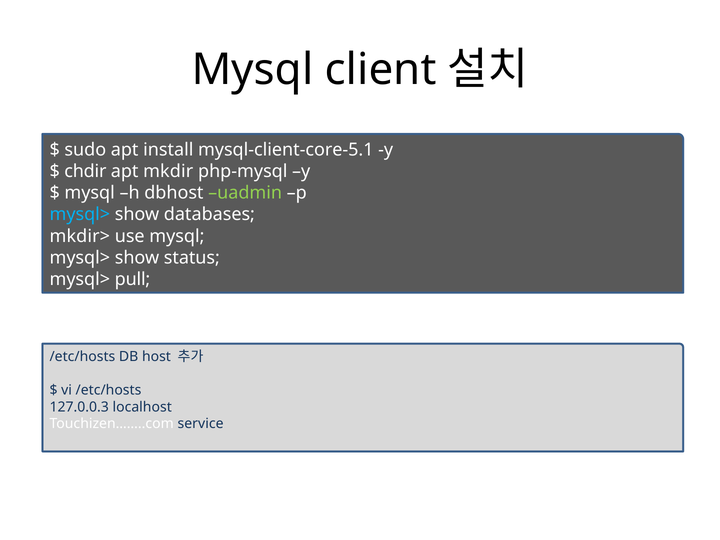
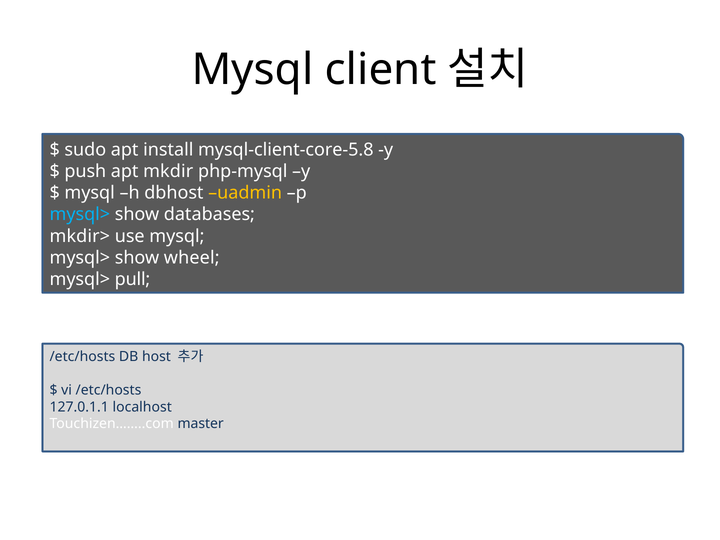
mysql-client-core-5.1: mysql-client-core-5.1 -> mysql-client-core-5.8
chdir: chdir -> push
uadmin colour: light green -> yellow
status: status -> wheel
127.0.0.3: 127.0.0.3 -> 127.0.1.1
service: service -> master
